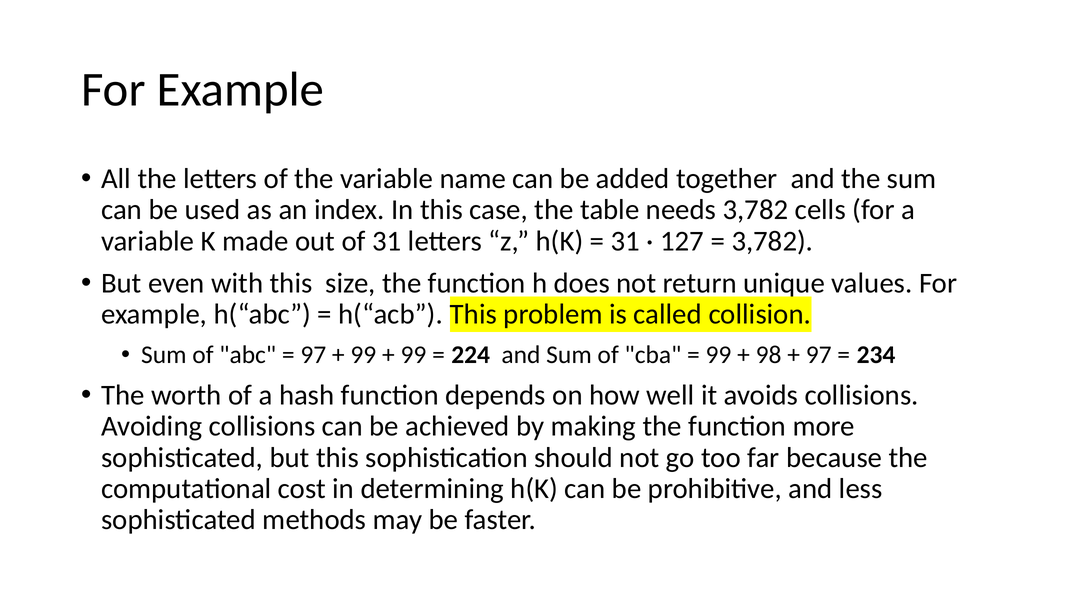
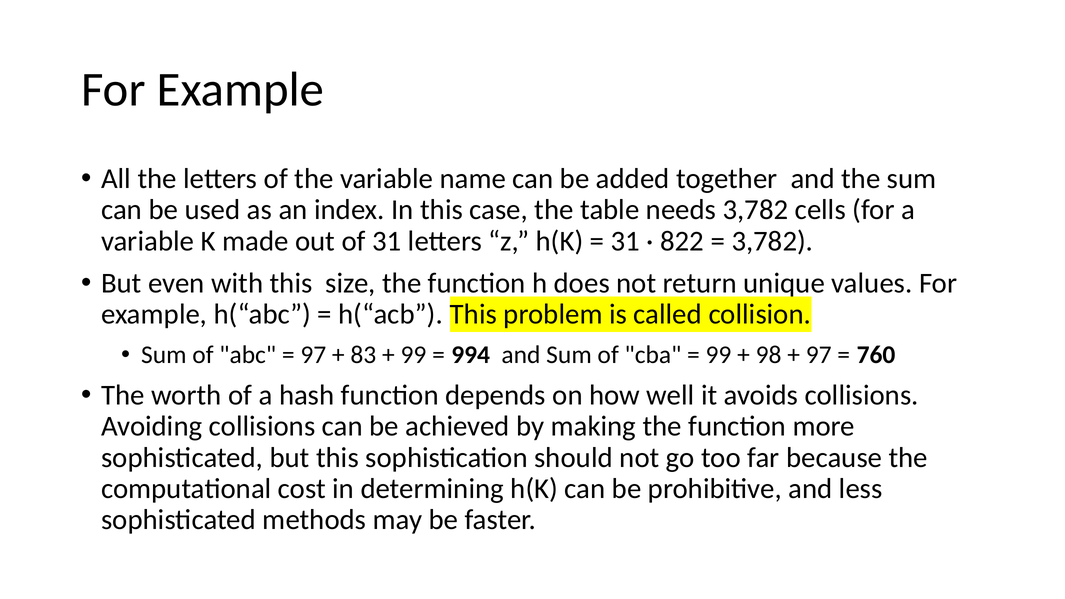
127: 127 -> 822
99 at (363, 355): 99 -> 83
224: 224 -> 994
234: 234 -> 760
